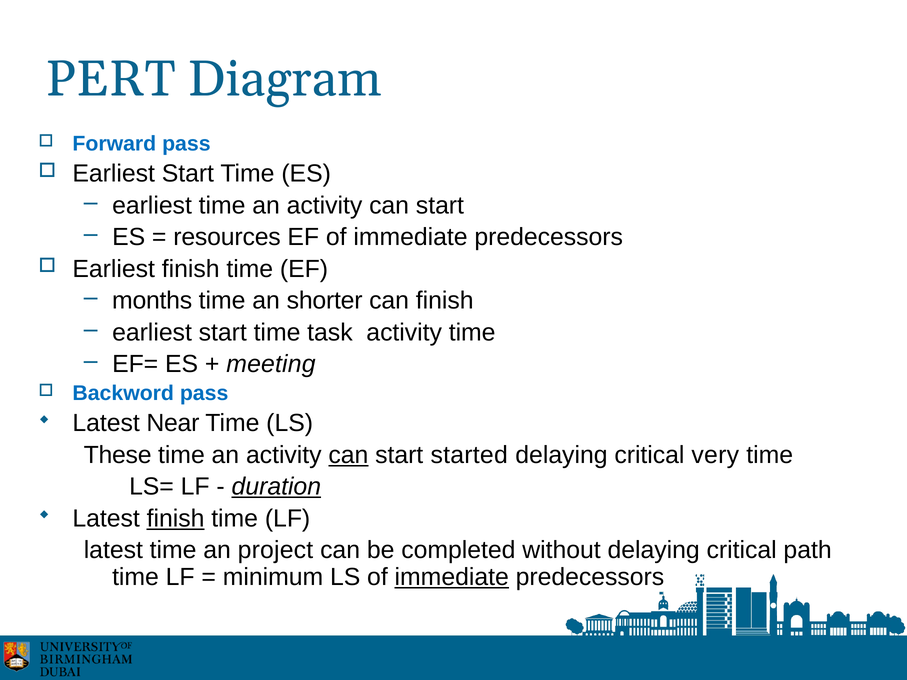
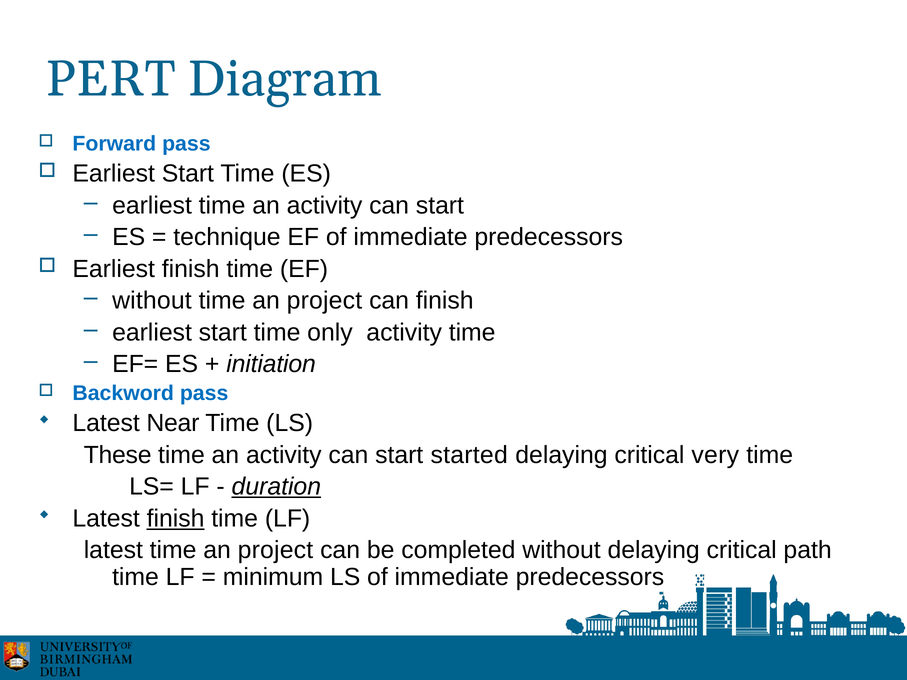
resources: resources -> technique
months at (152, 301): months -> without
shorter at (325, 301): shorter -> project
task: task -> only
meeting: meeting -> initiation
can at (348, 455) underline: present -> none
immediate at (452, 577) underline: present -> none
